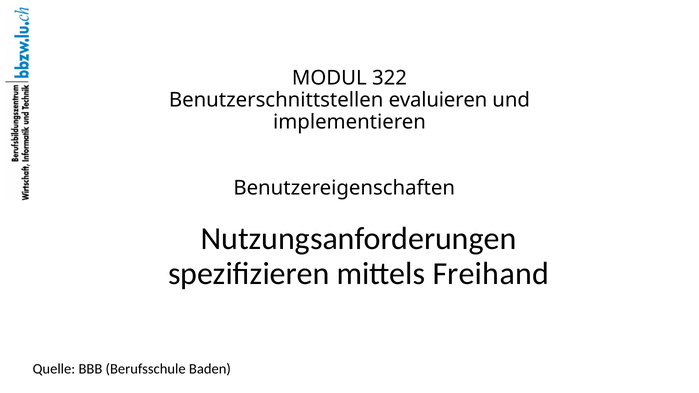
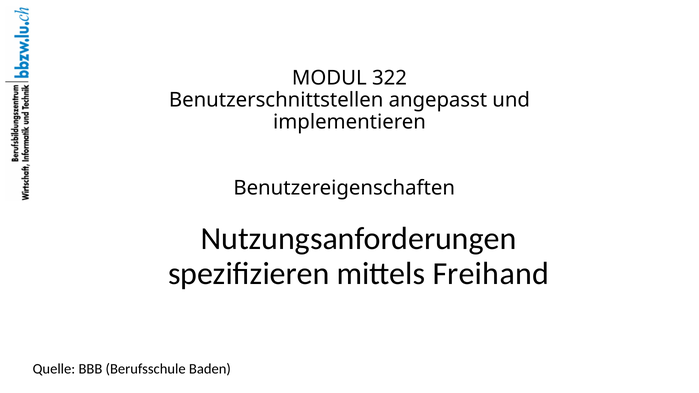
evaluieren: evaluieren -> angepasst
